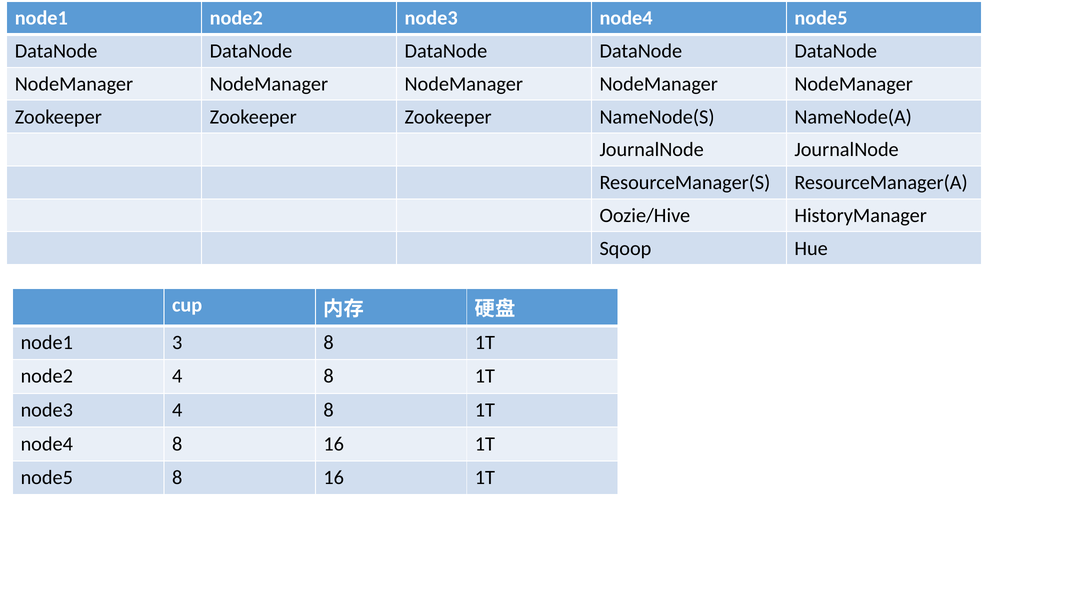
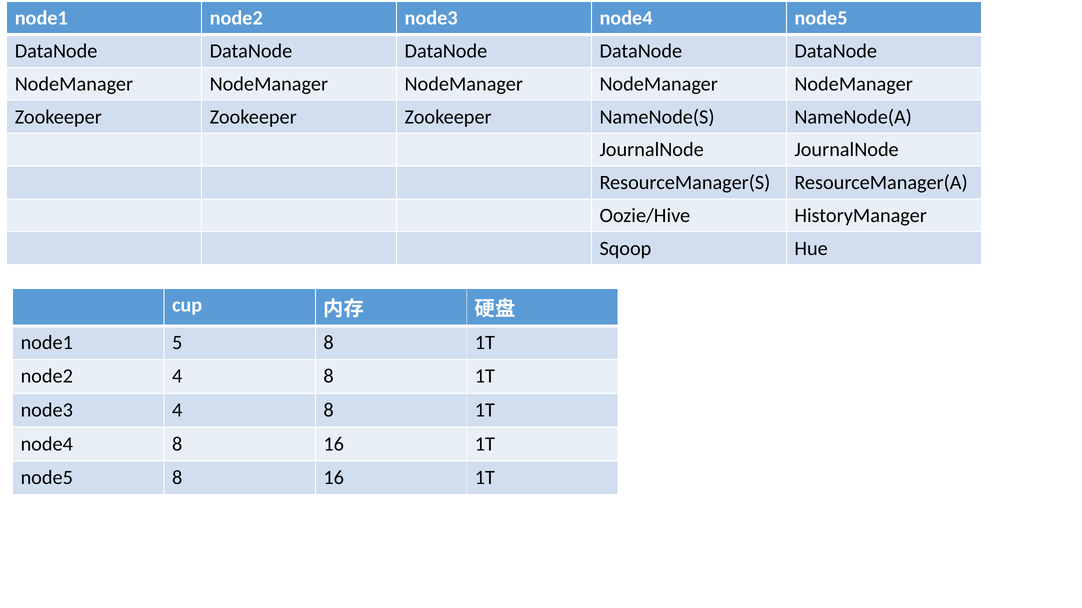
3: 3 -> 5
